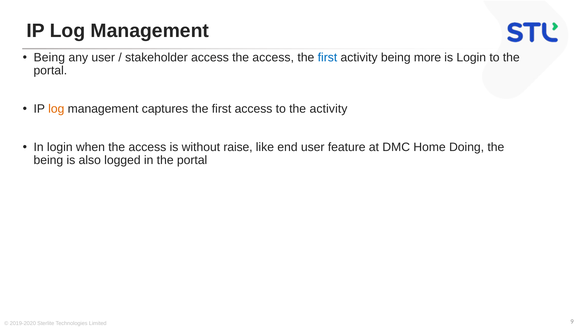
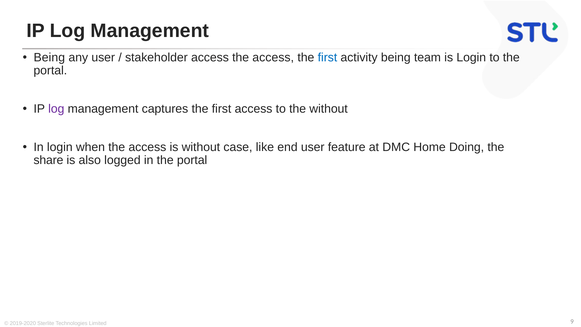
more: more -> team
log at (56, 109) colour: orange -> purple
the activity: activity -> without
raise: raise -> case
being at (48, 160): being -> share
